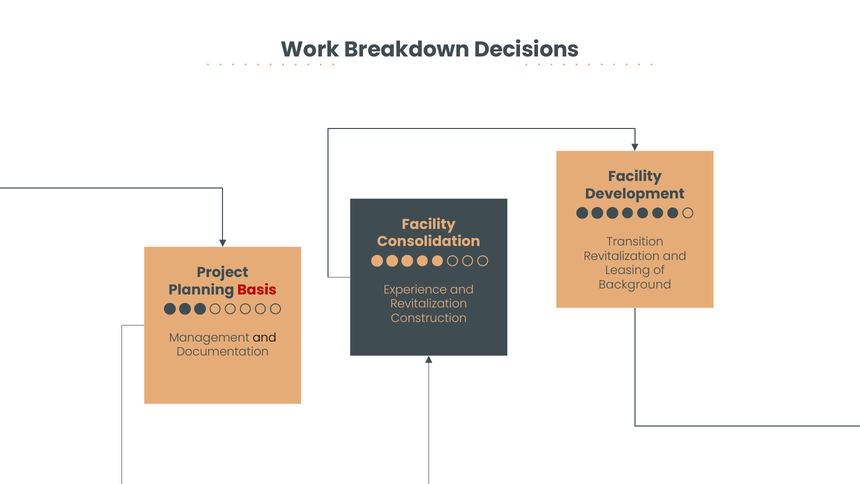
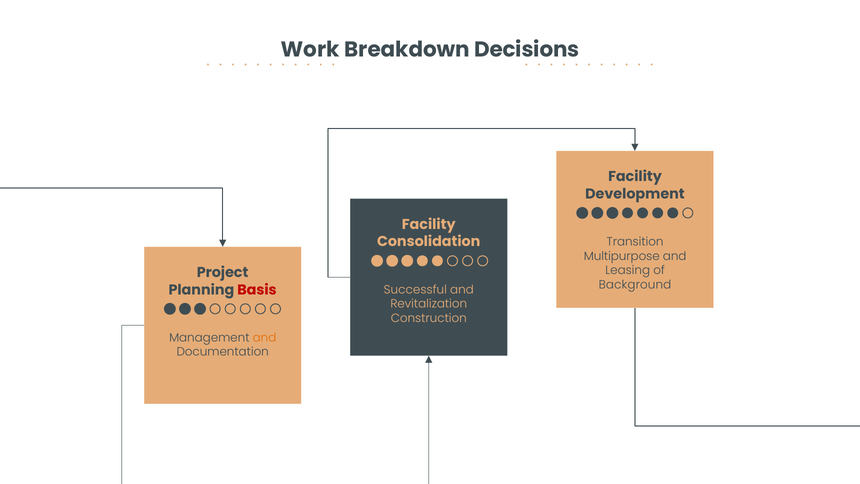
Revitalization at (622, 256): Revitalization -> Multipurpose
Experience: Experience -> Successful
and at (265, 338) colour: black -> orange
